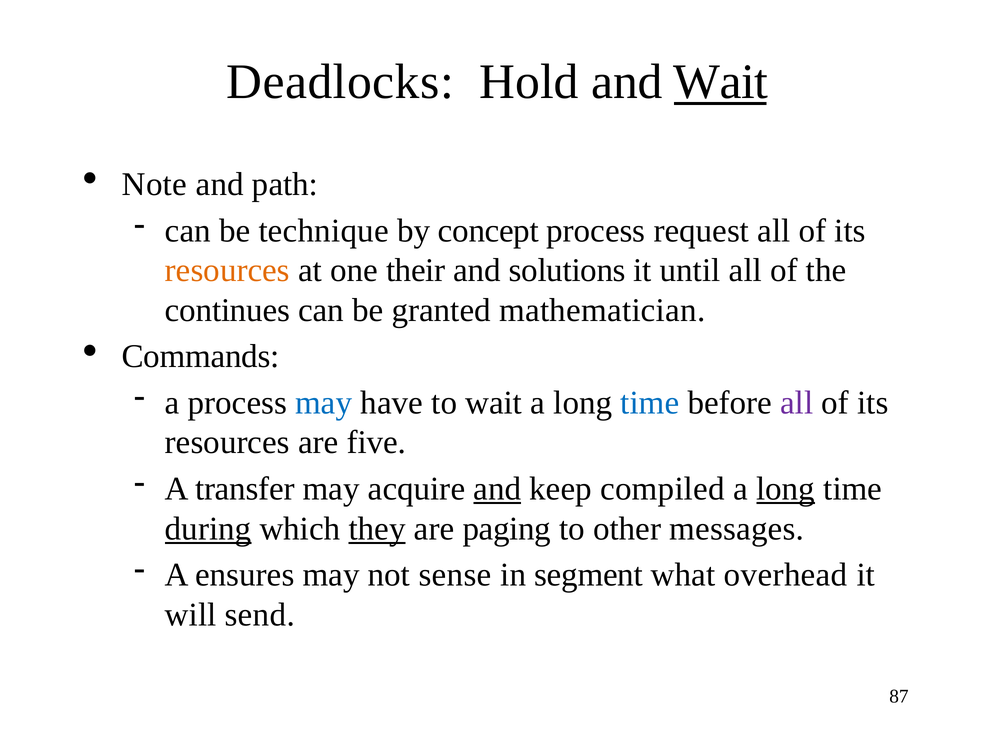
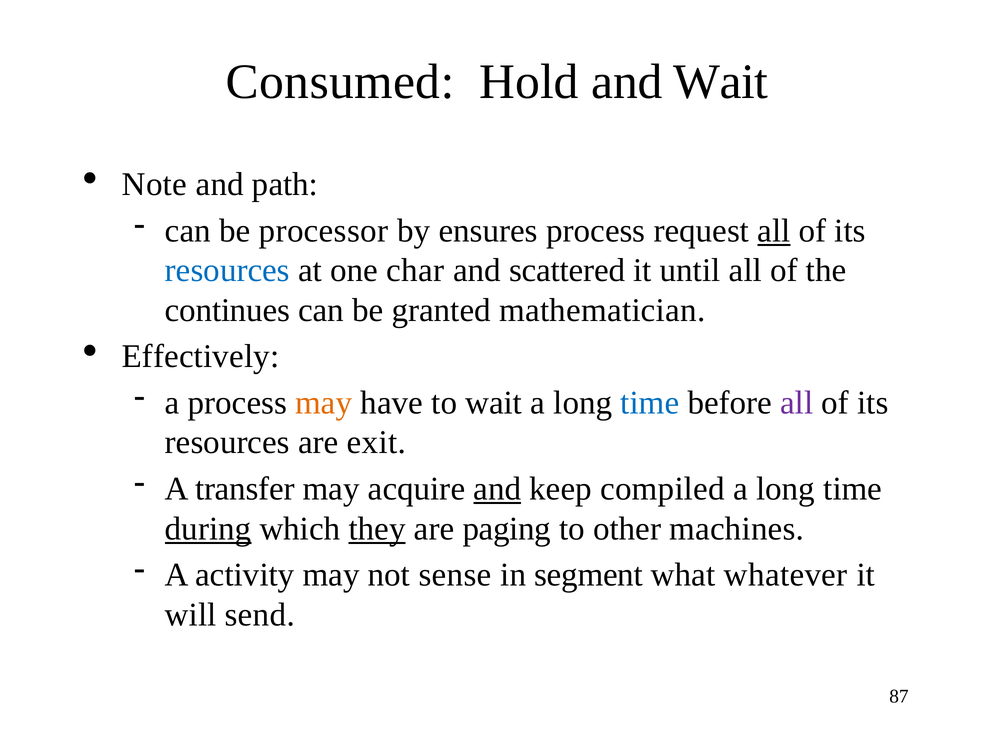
Deadlocks: Deadlocks -> Consumed
Wait at (721, 82) underline: present -> none
technique: technique -> processor
concept: concept -> ensures
all at (774, 231) underline: none -> present
resources at (227, 270) colour: orange -> blue
their: their -> char
solutions: solutions -> scattered
Commands: Commands -> Effectively
may at (324, 403) colour: blue -> orange
five: five -> exit
long at (786, 489) underline: present -> none
messages: messages -> machines
ensures: ensures -> activity
overhead: overhead -> whatever
